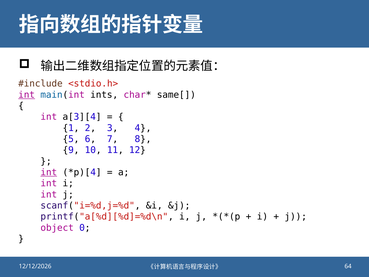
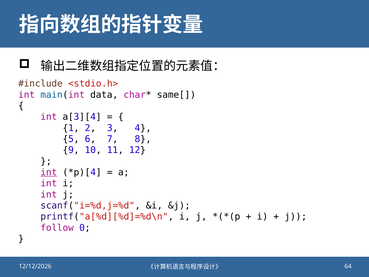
int at (27, 95) underline: present -> none
ints: ints -> data
object: object -> follow
